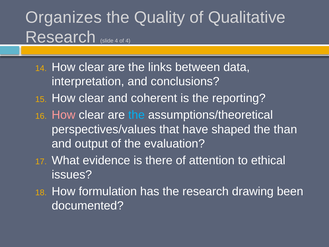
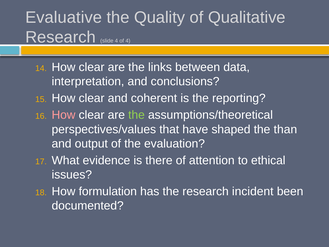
Organizes: Organizes -> Evaluative
the at (136, 115) colour: light blue -> light green
drawing: drawing -> incident
